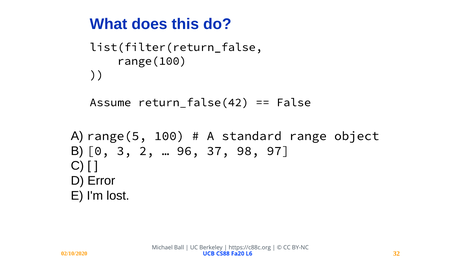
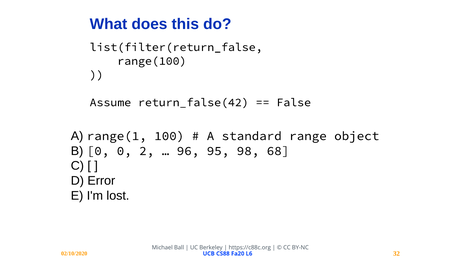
range(5: range(5 -> range(1
0 3: 3 -> 0
37: 37 -> 95
97: 97 -> 68
